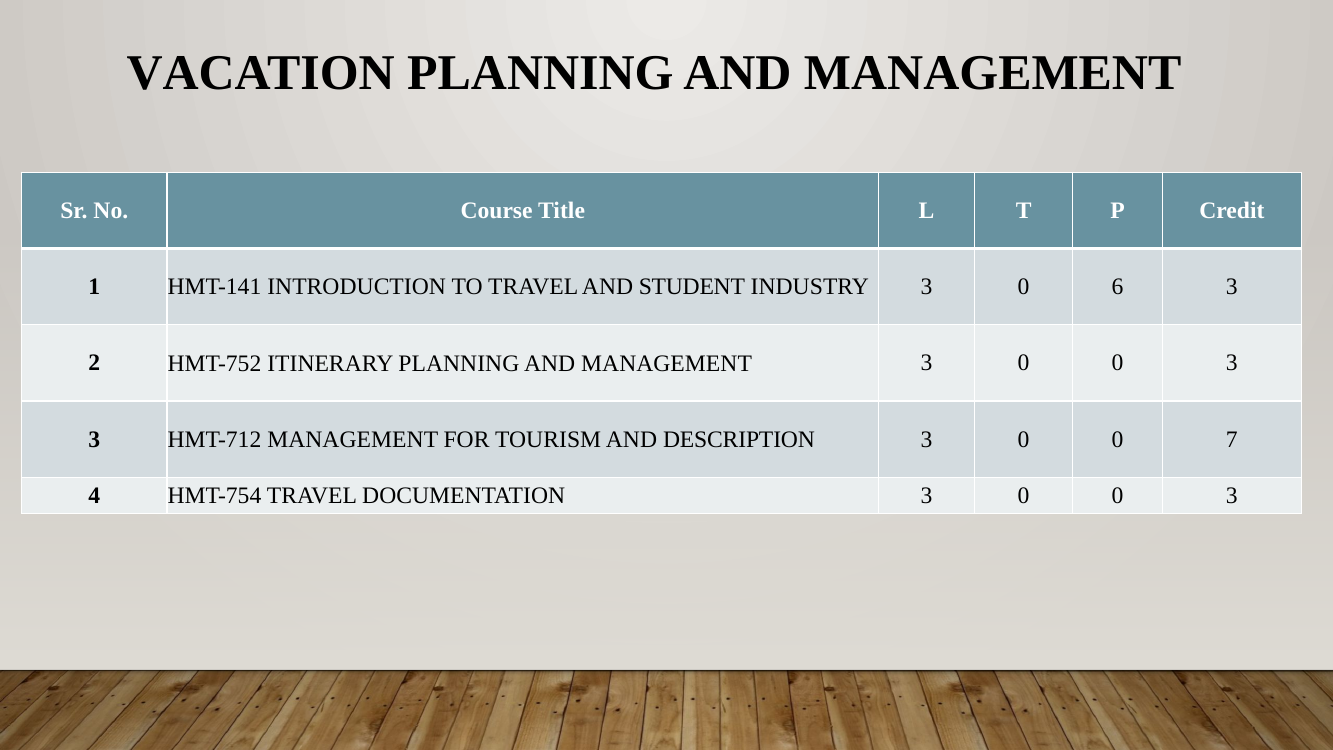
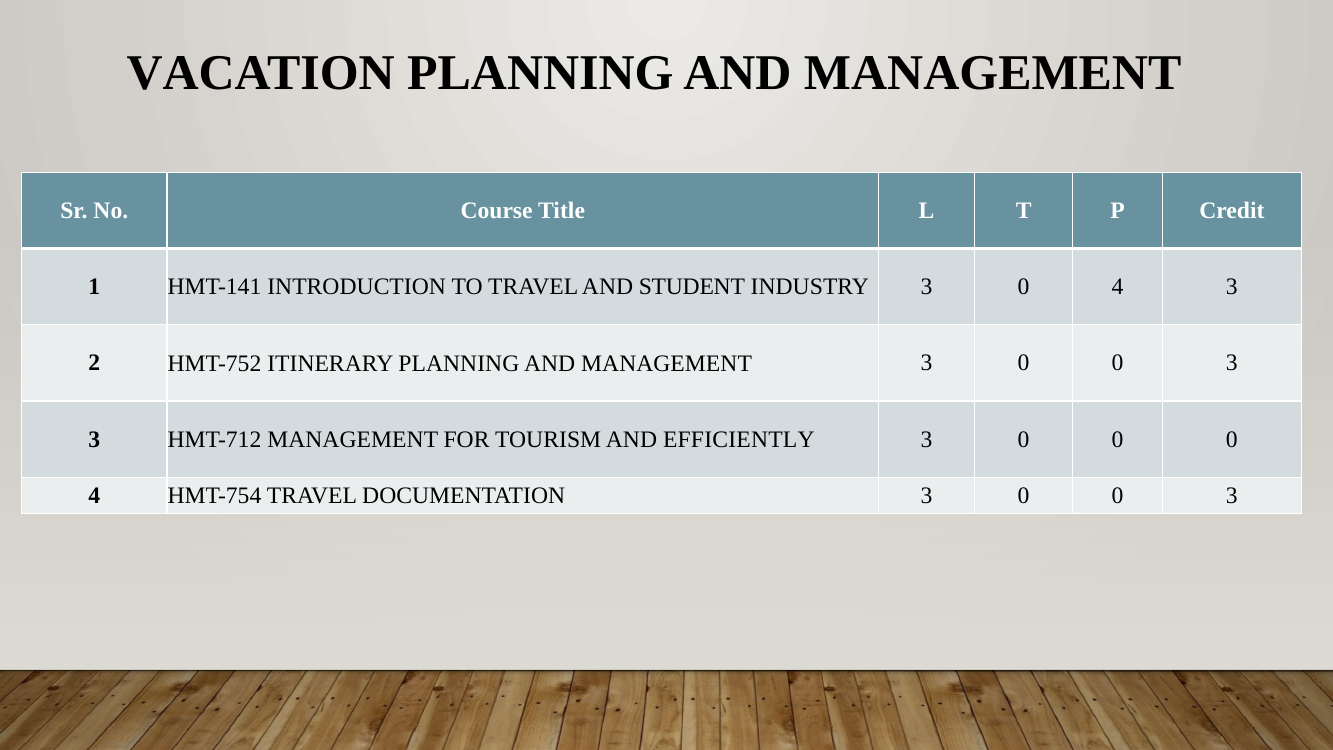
3 0 6: 6 -> 4
DESCRIPTION: DESCRIPTION -> EFFICIENTLY
0 0 7: 7 -> 0
